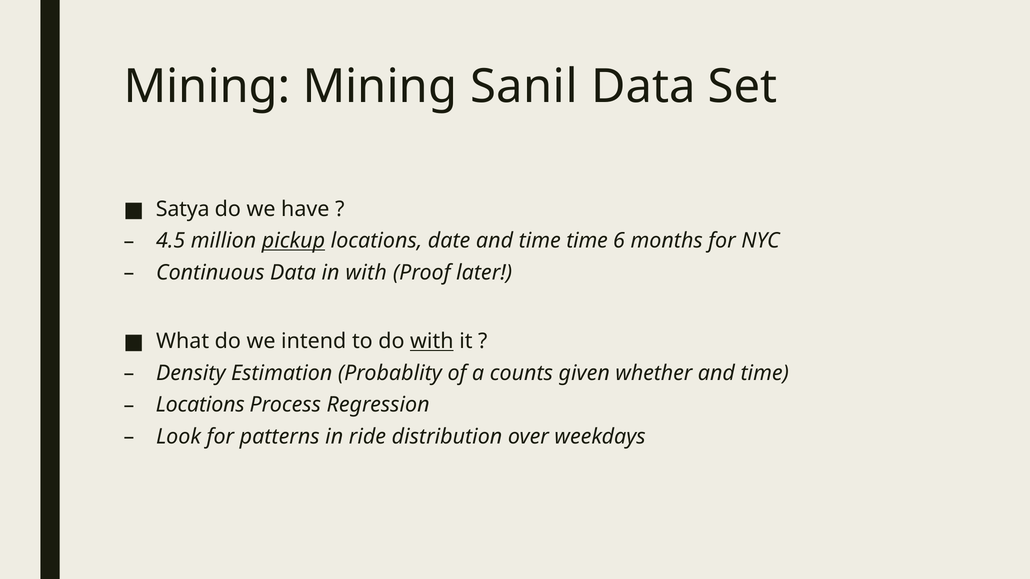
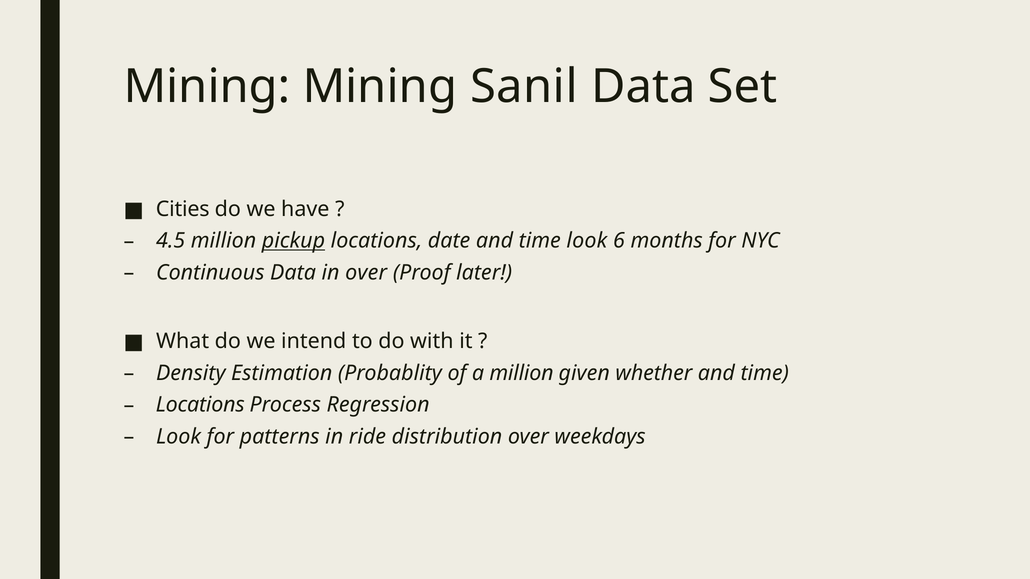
Satya: Satya -> Cities
time time: time -> look
in with: with -> over
with at (432, 342) underline: present -> none
a counts: counts -> million
